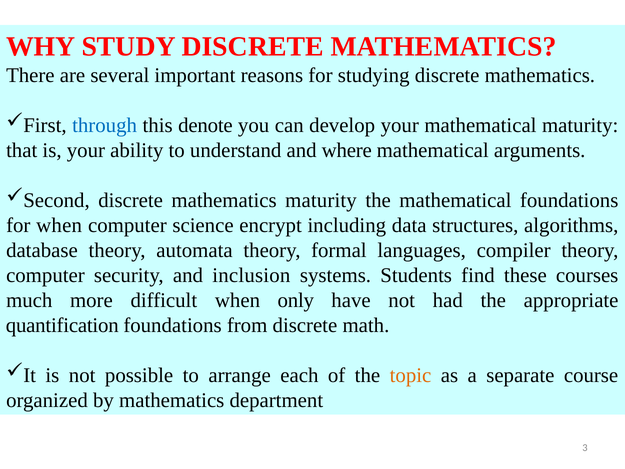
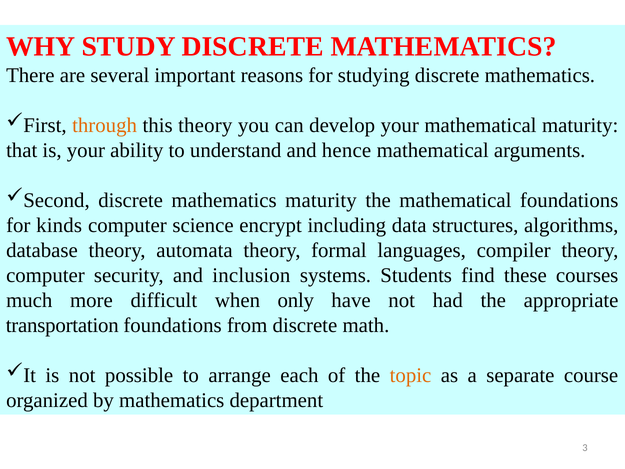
through colour: blue -> orange
this denote: denote -> theory
where: where -> hence
for when: when -> kinds
quantification: quantification -> transportation
